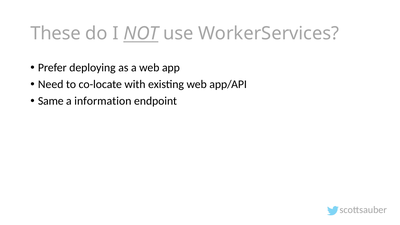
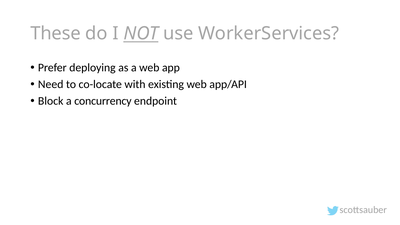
Same: Same -> Block
information: information -> concurrency
